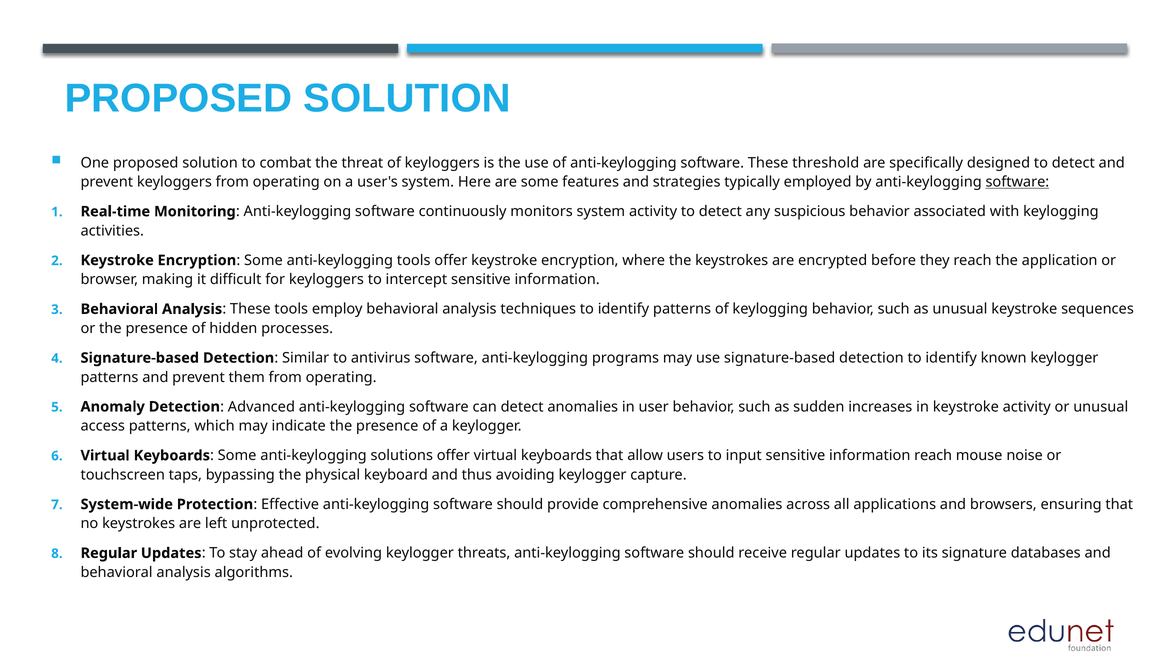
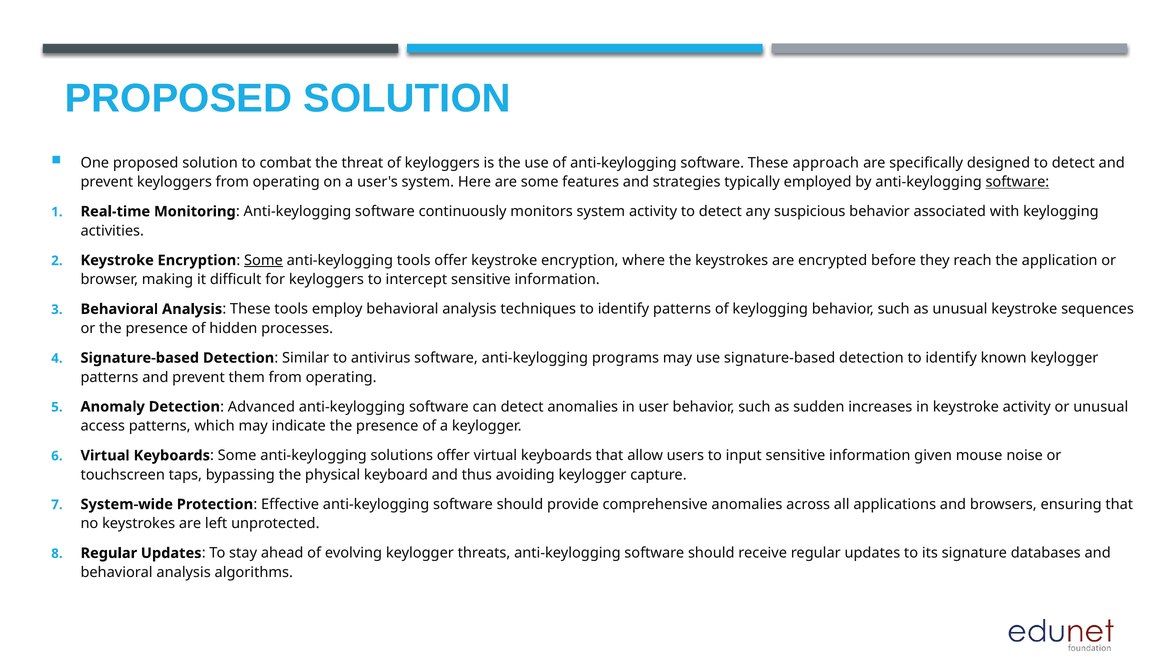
threshold: threshold -> approach
Some at (263, 260) underline: none -> present
information reach: reach -> given
